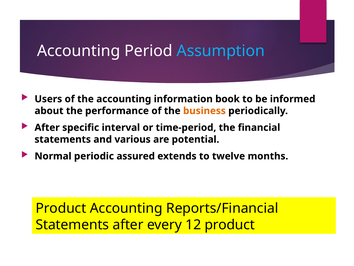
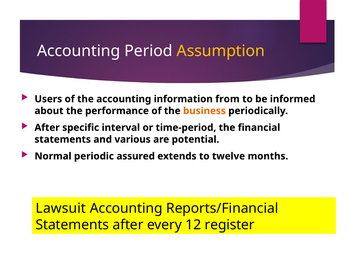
Assumption colour: light blue -> yellow
book: book -> from
Product at (61, 208): Product -> Lawsuit
12 product: product -> register
